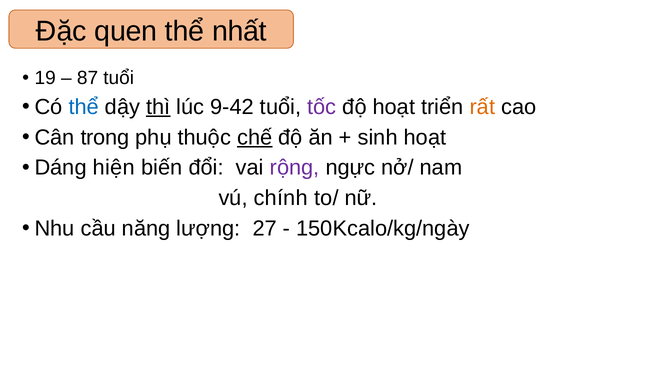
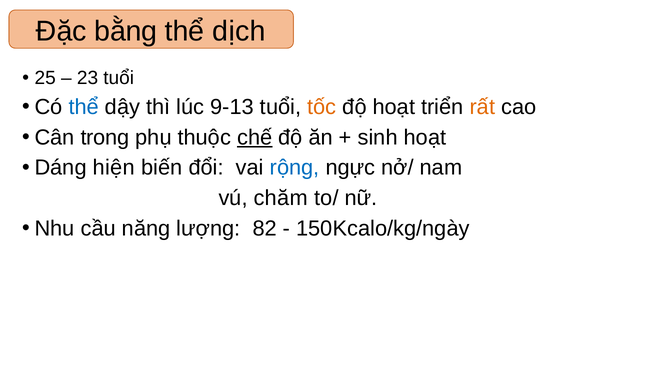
quen: quen -> bằng
nhất: nhất -> dịch
19: 19 -> 25
87: 87 -> 23
thì underline: present -> none
9-42: 9-42 -> 9-13
tốc colour: purple -> orange
rộng colour: purple -> blue
chính: chính -> chăm
27: 27 -> 82
